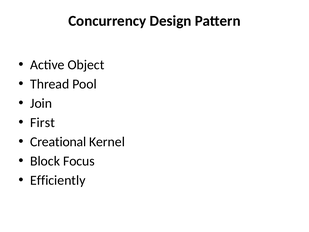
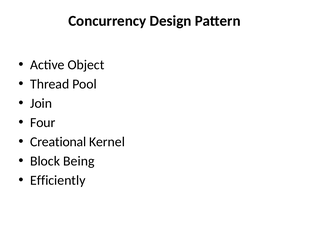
First: First -> Four
Focus: Focus -> Being
